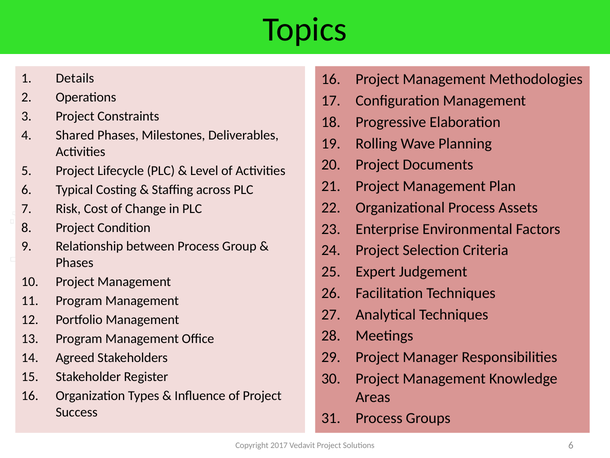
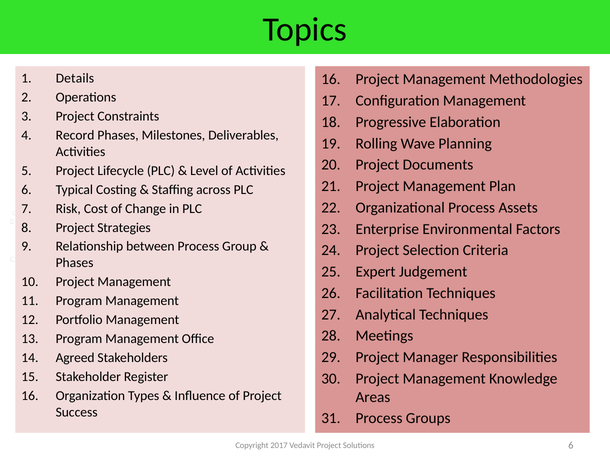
Shared: Shared -> Record
Condition: Condition -> Strategies
